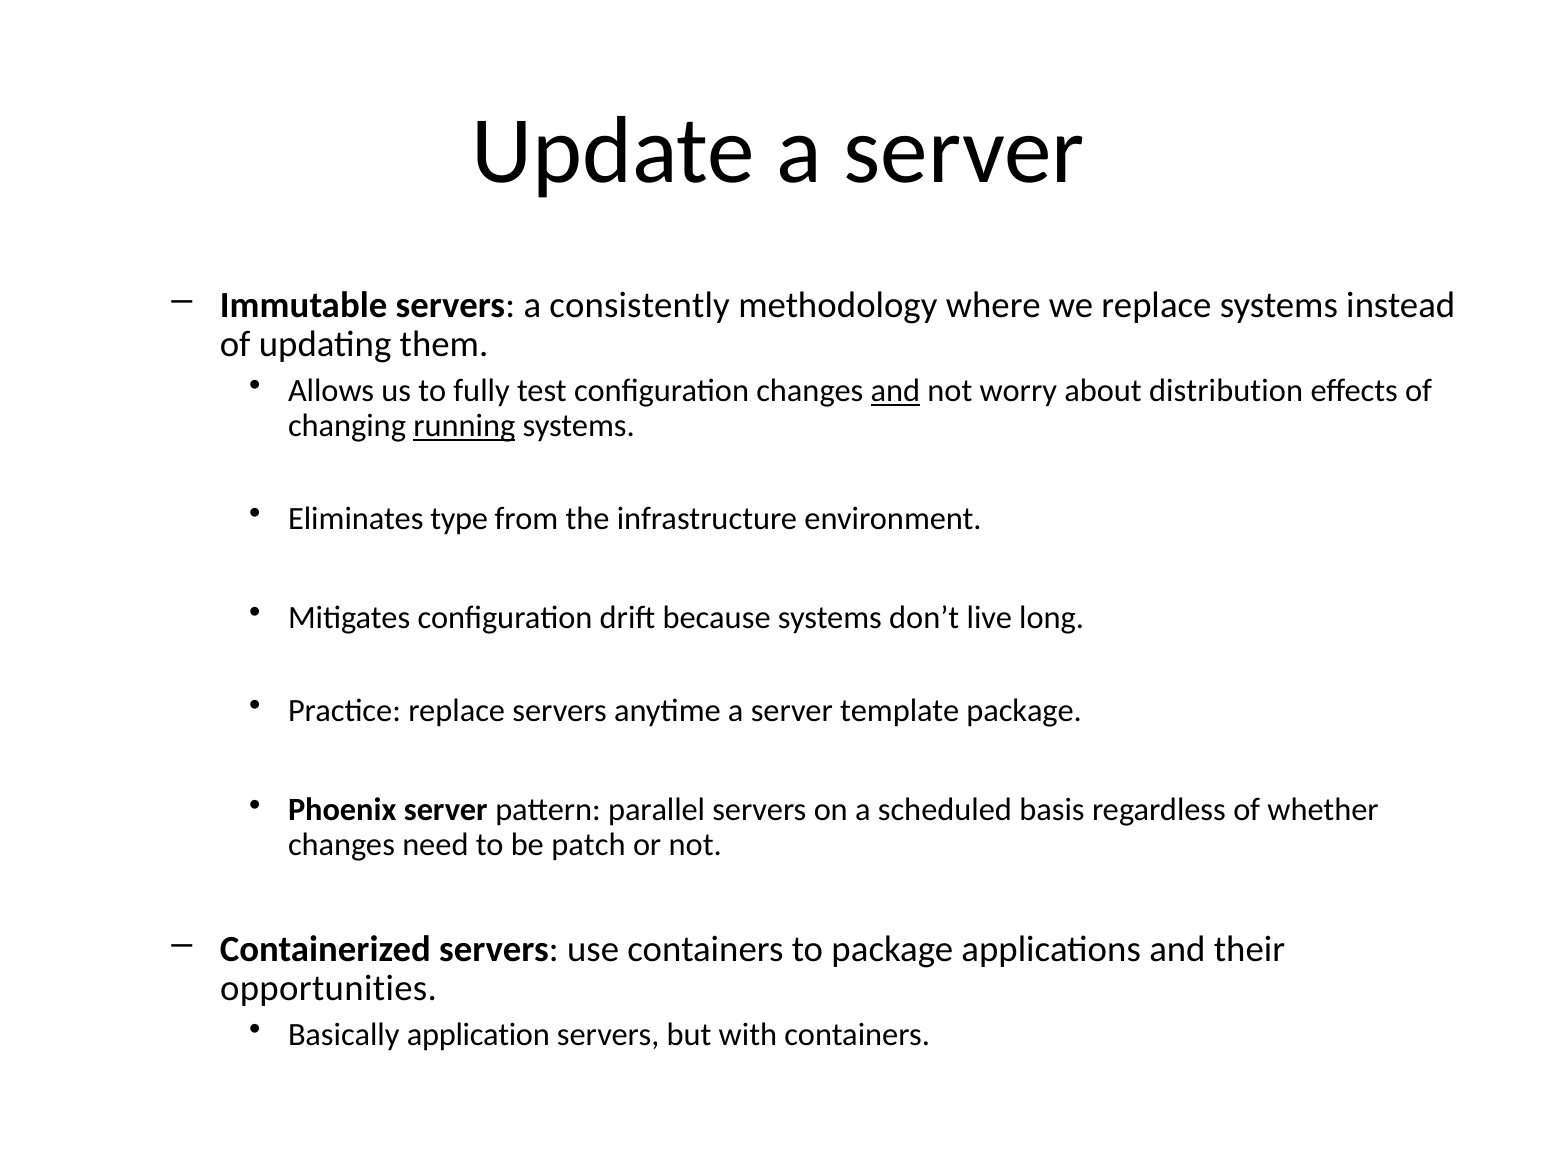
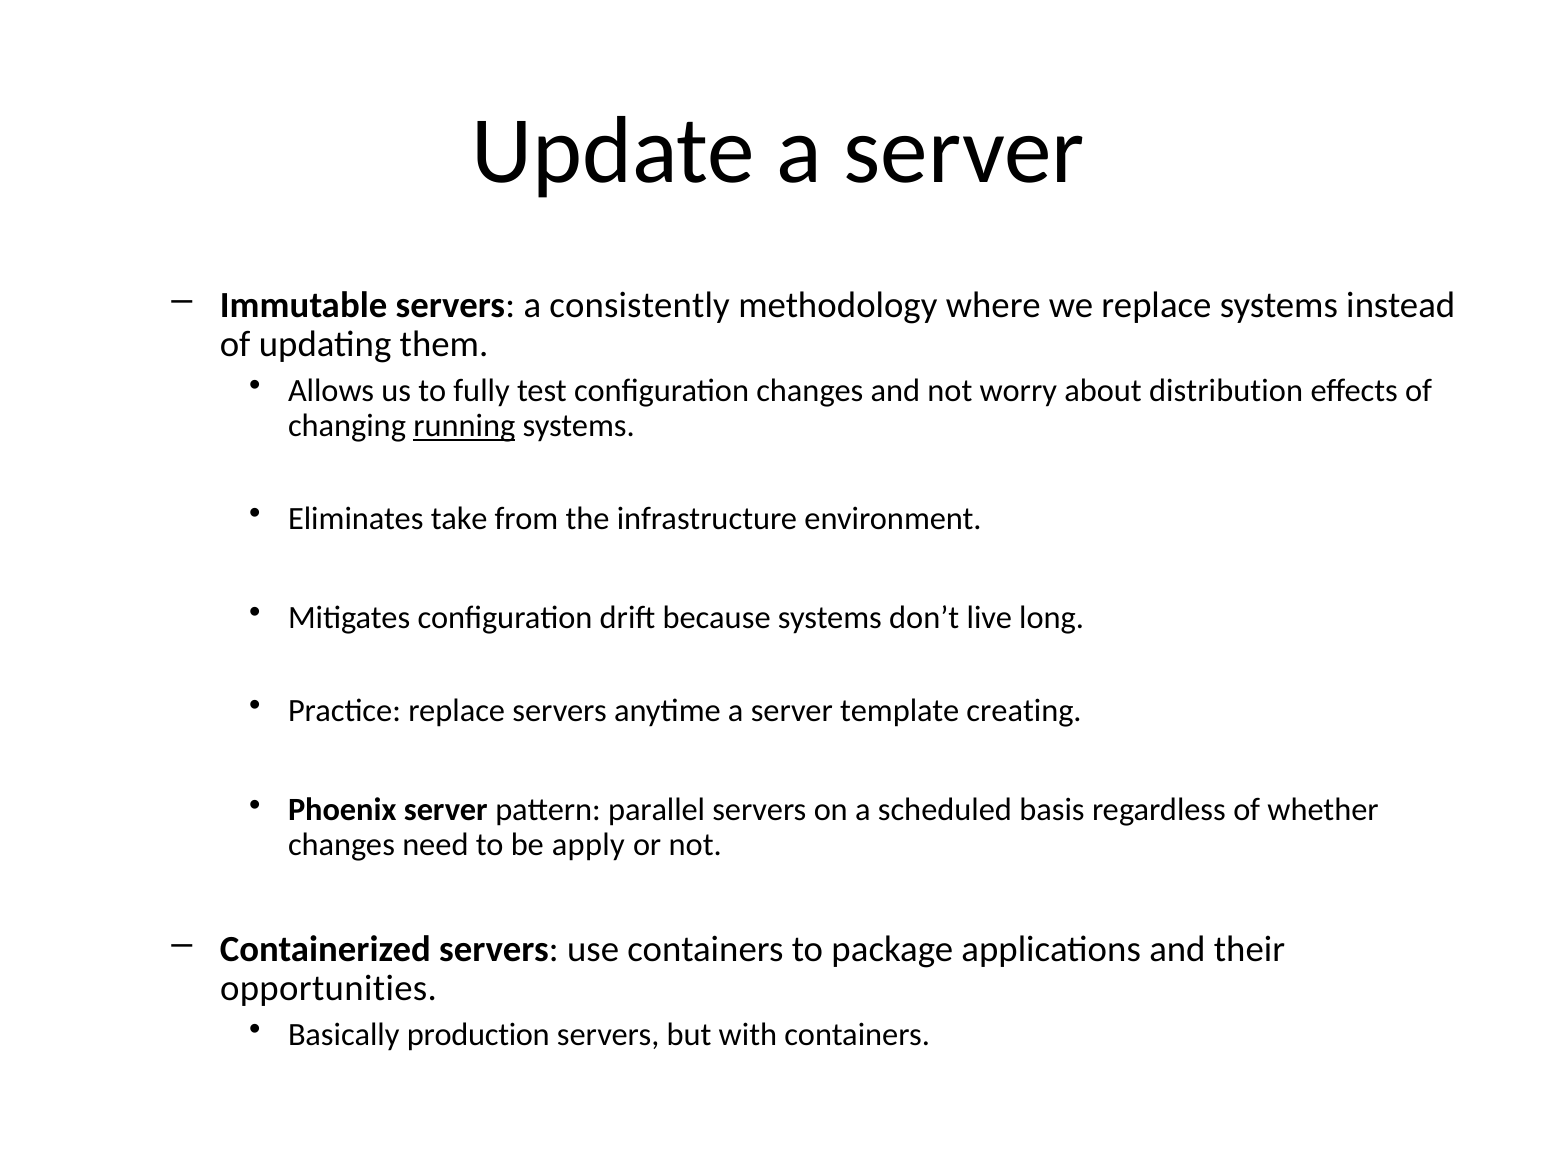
and at (895, 391) underline: present -> none
type: type -> take
template package: package -> creating
patch: patch -> apply
application: application -> production
